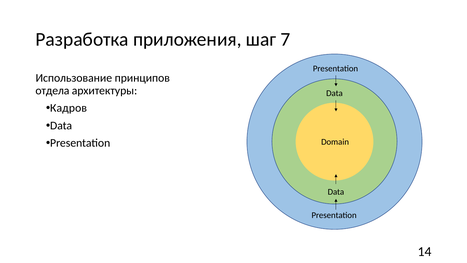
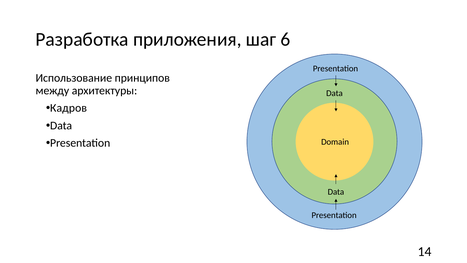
7: 7 -> 6
отдела: отдела -> между
